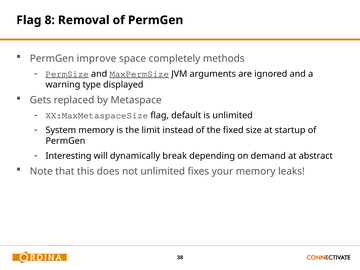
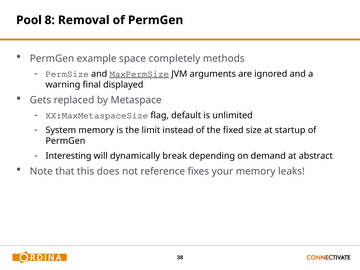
Flag at (29, 20): Flag -> Pool
improve: improve -> example
PermSize underline: present -> none
type: type -> final
not unlimited: unlimited -> reference
